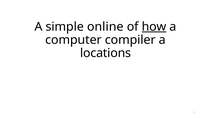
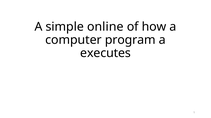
how underline: present -> none
compiler: compiler -> program
locations: locations -> executes
